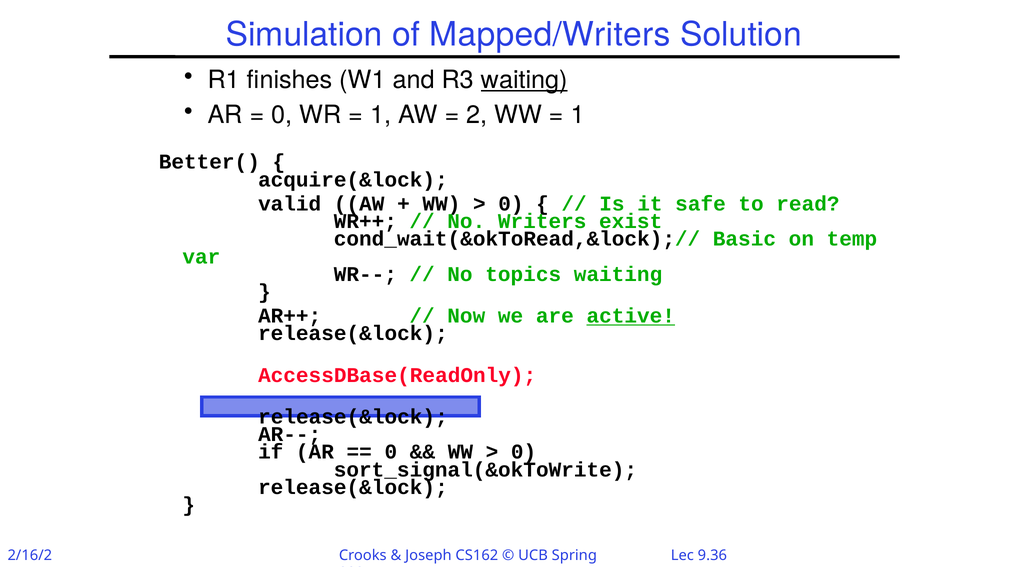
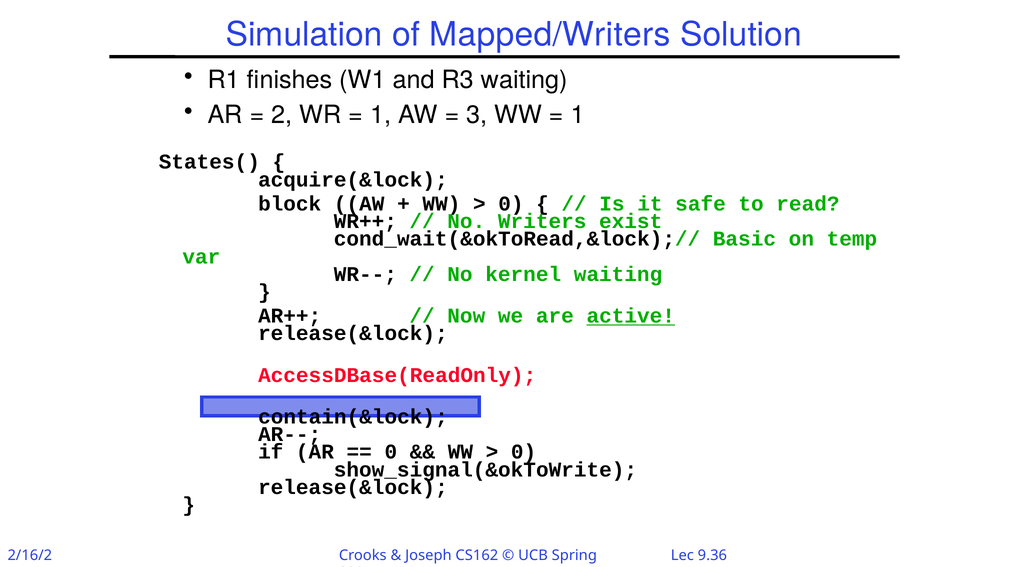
waiting at (524, 80) underline: present -> none
0 at (282, 115): 0 -> 2
2: 2 -> 3
Better(: Better( -> States(
valid: valid -> block
topics: topics -> kernel
release(&lock at (353, 417): release(&lock -> contain(&lock
sort_signal(&okToWrite: sort_signal(&okToWrite -> show_signal(&okToWrite
